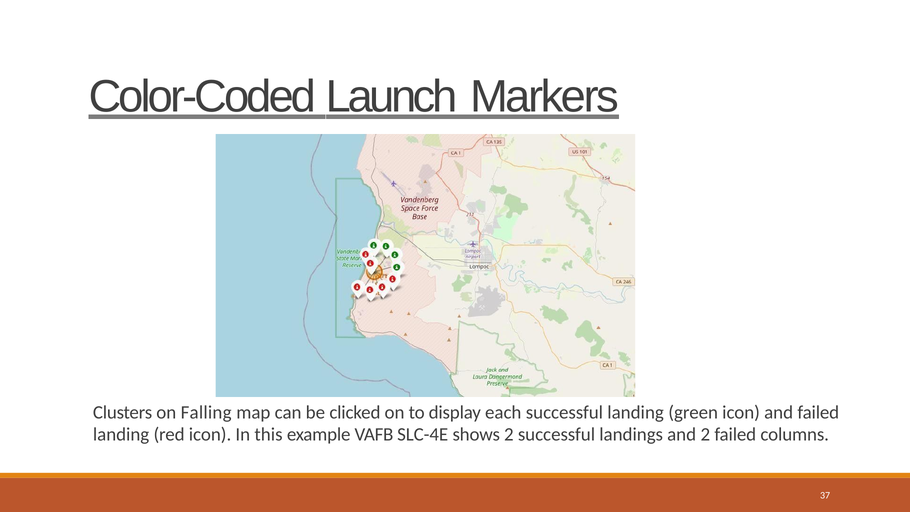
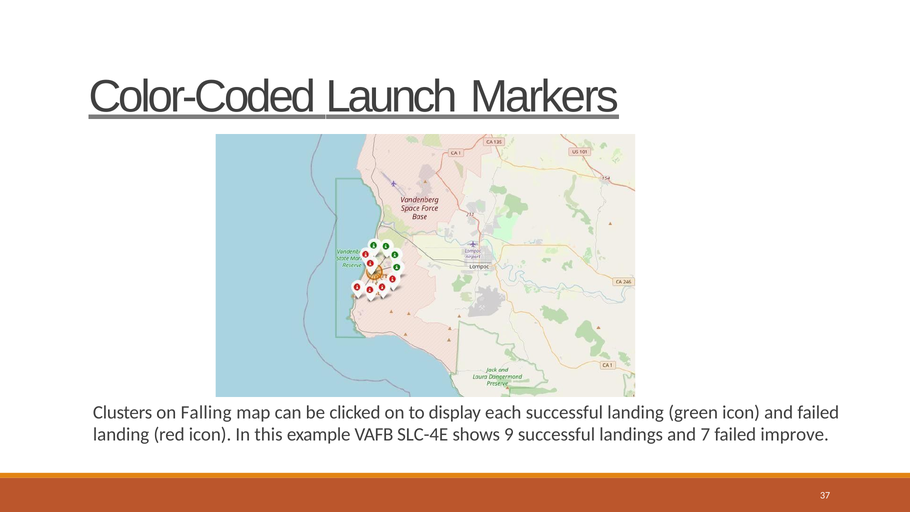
shows 2: 2 -> 9
and 2: 2 -> 7
columns: columns -> improve
